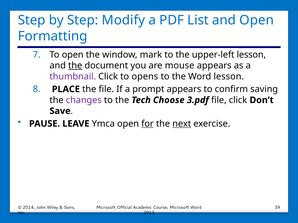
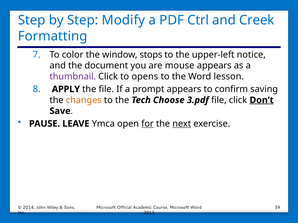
List: List -> Ctrl
and Open: Open -> Creek
To open: open -> color
mark: mark -> stops
upper-left lesson: lesson -> notice
the at (75, 66) underline: present -> none
PLACE: PLACE -> APPLY
changes colour: purple -> orange
Don’t underline: none -> present
